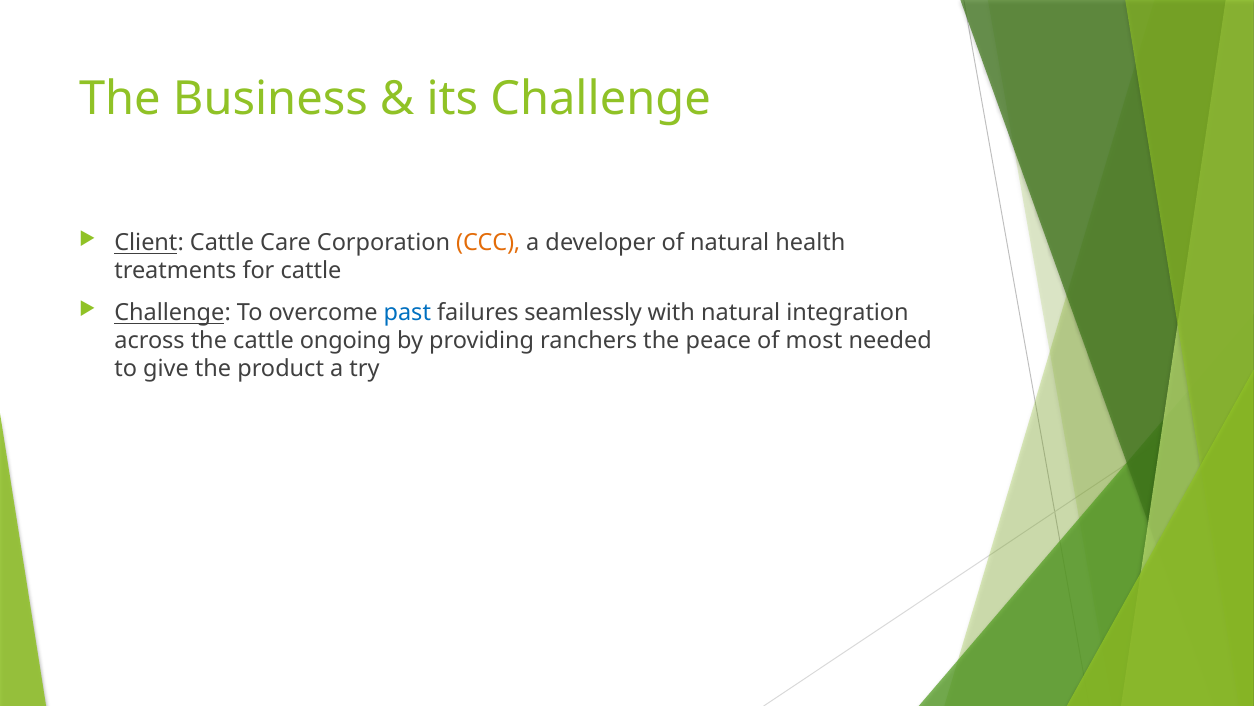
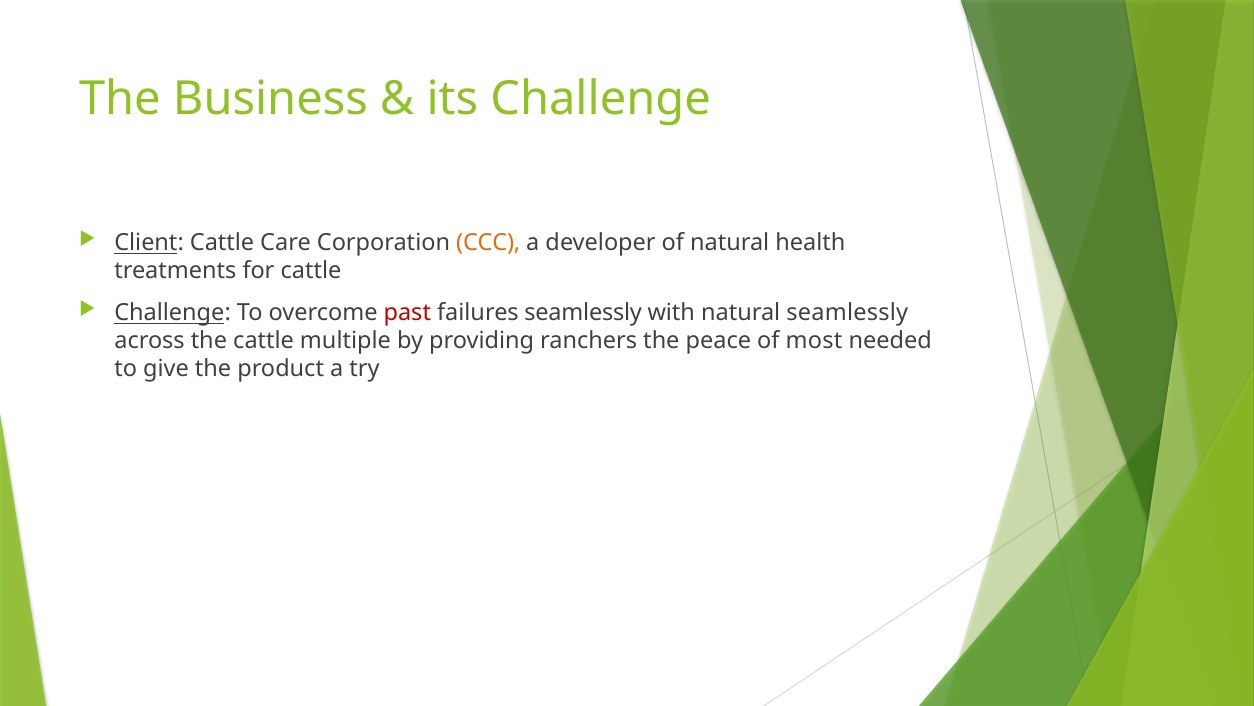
past colour: blue -> red
natural integration: integration -> seamlessly
ongoing: ongoing -> multiple
